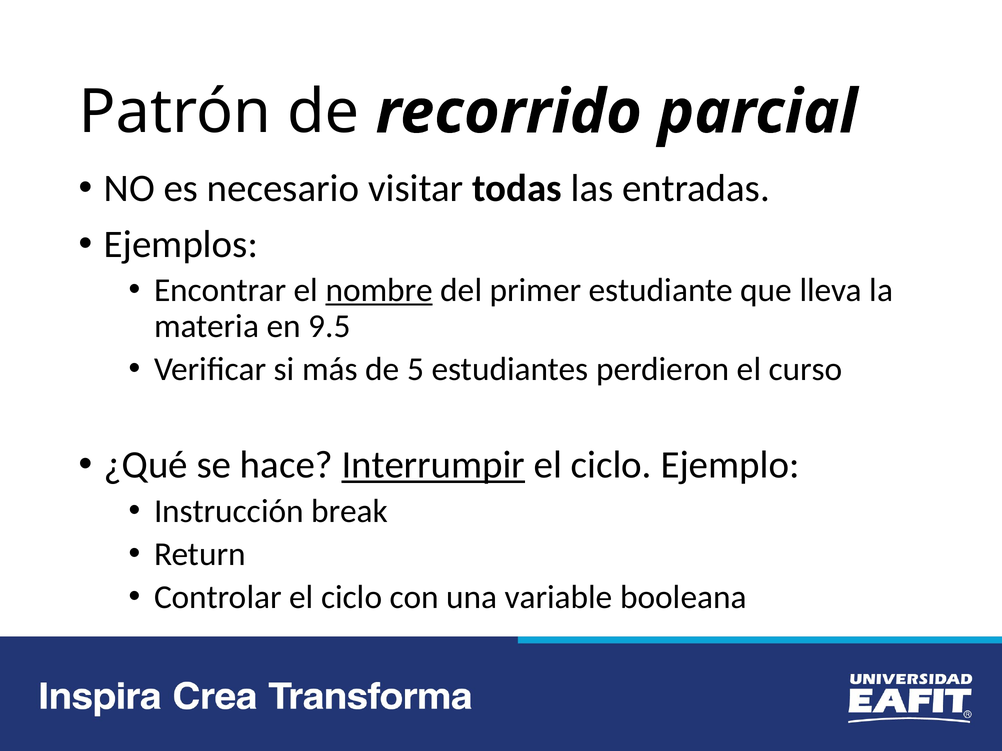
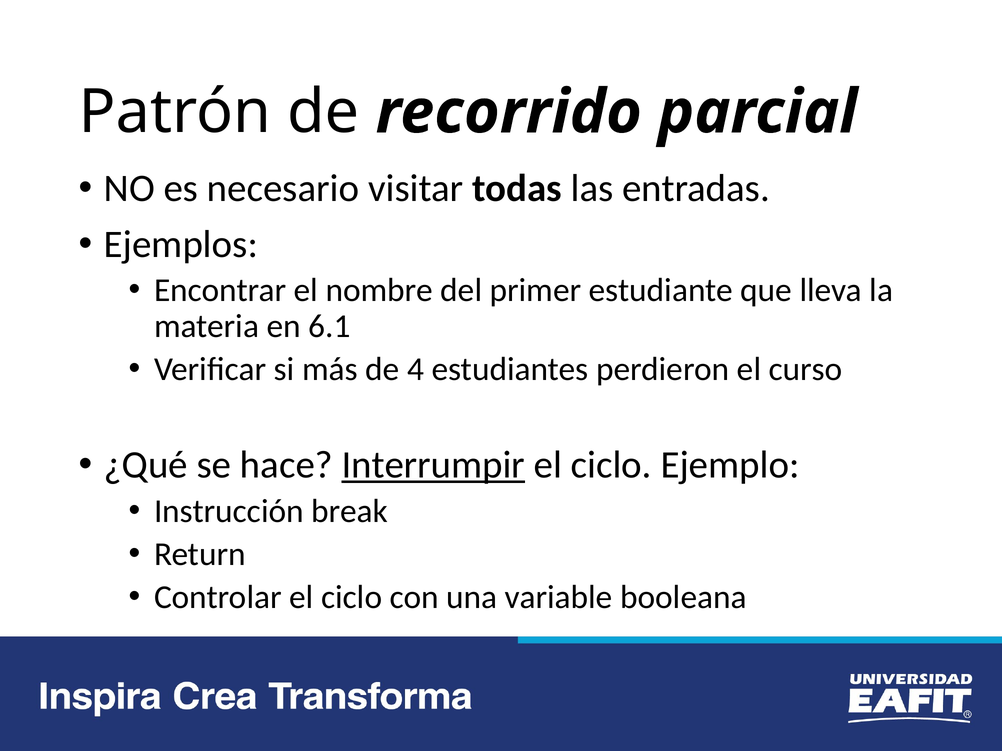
nombre underline: present -> none
9.5: 9.5 -> 6.1
5: 5 -> 4
